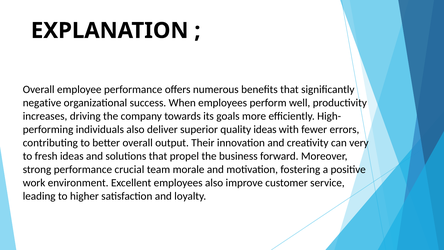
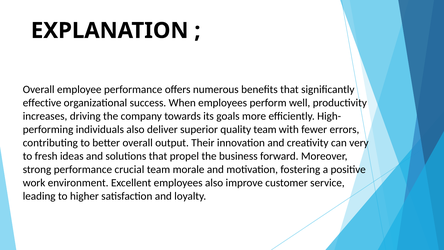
negative: negative -> effective
quality ideas: ideas -> team
